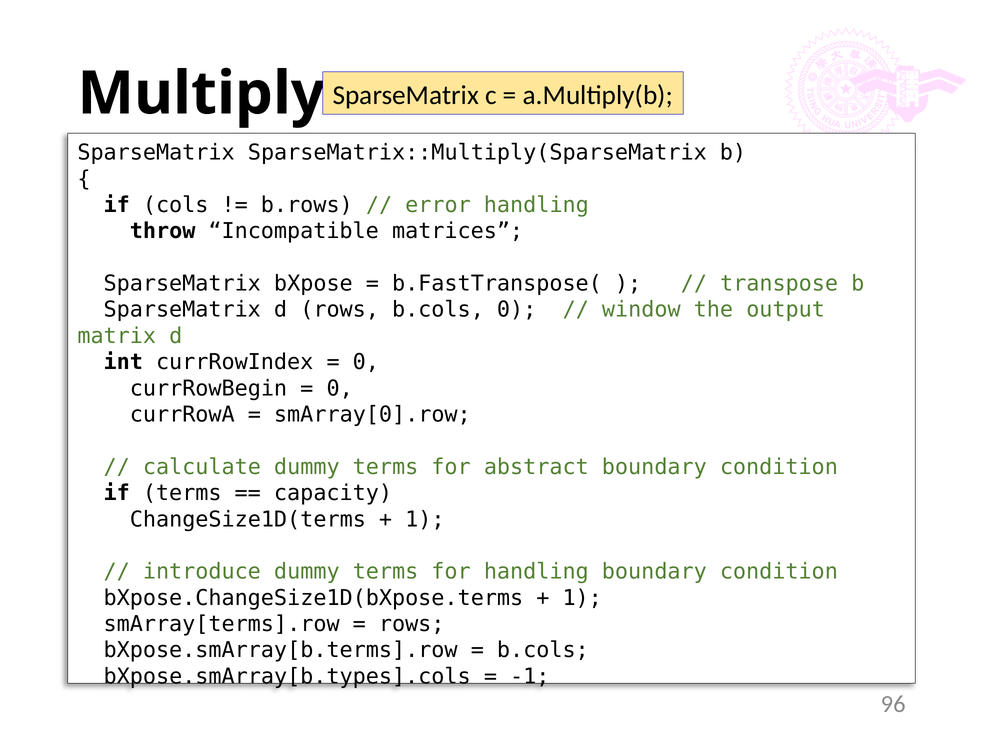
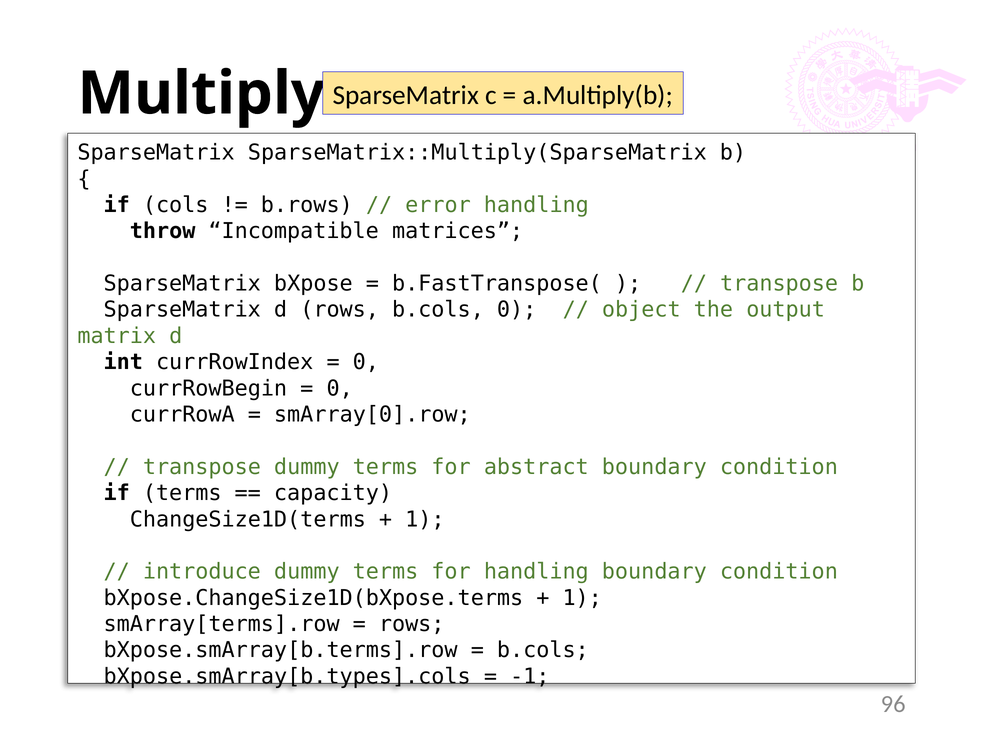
window: window -> object
calculate at (202, 467): calculate -> transpose
